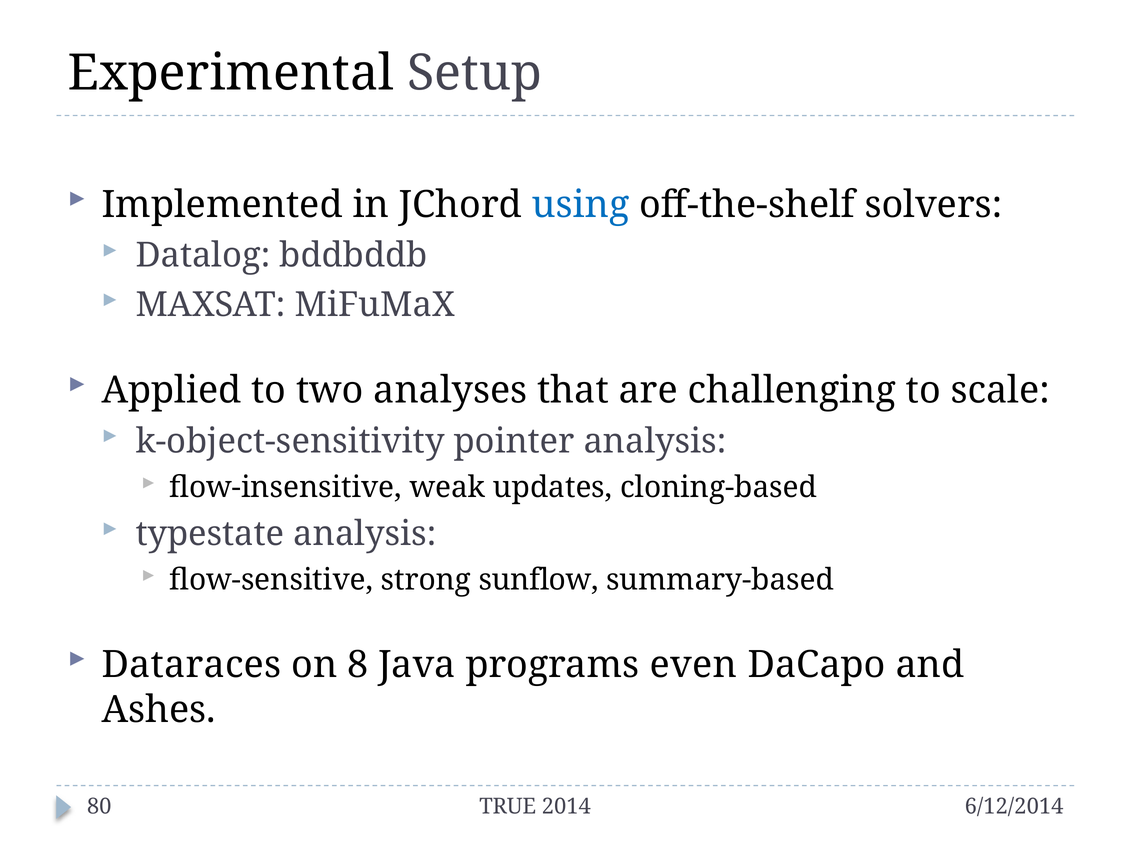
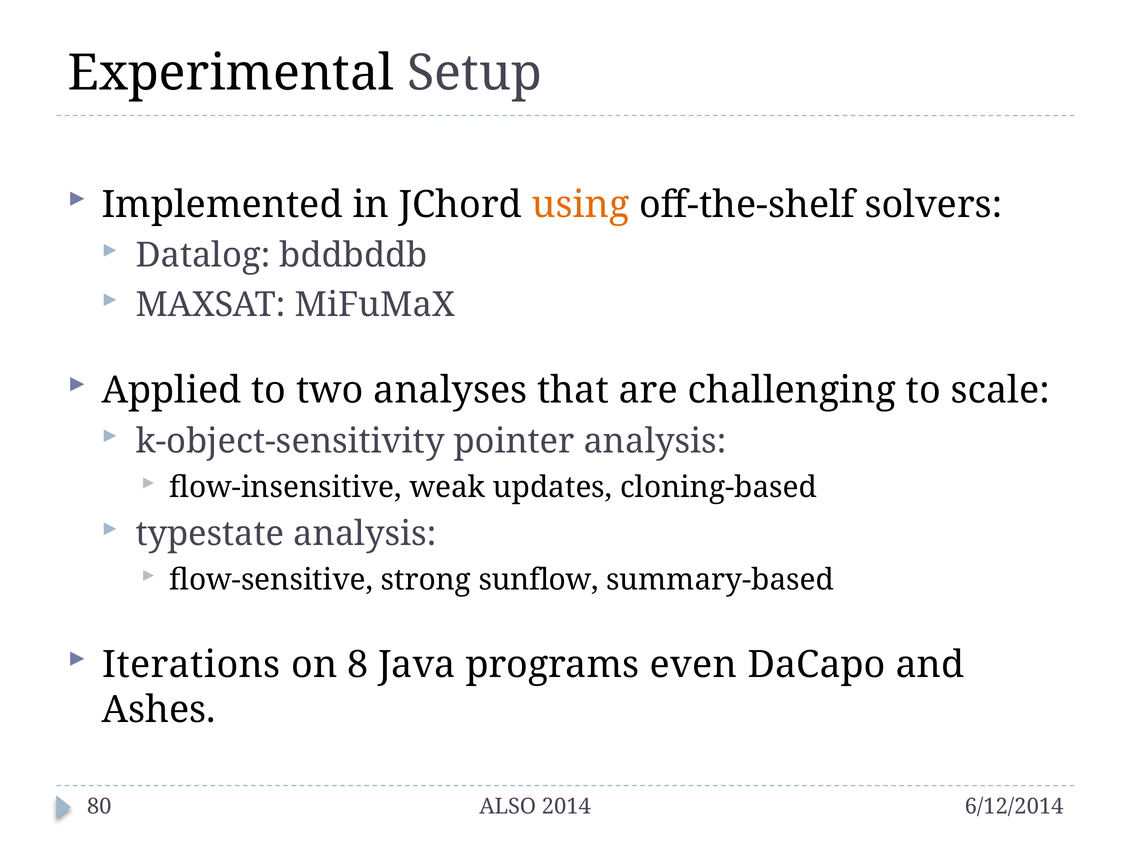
using colour: blue -> orange
Dataraces: Dataraces -> Iterations
TRUE: TRUE -> ALSO
